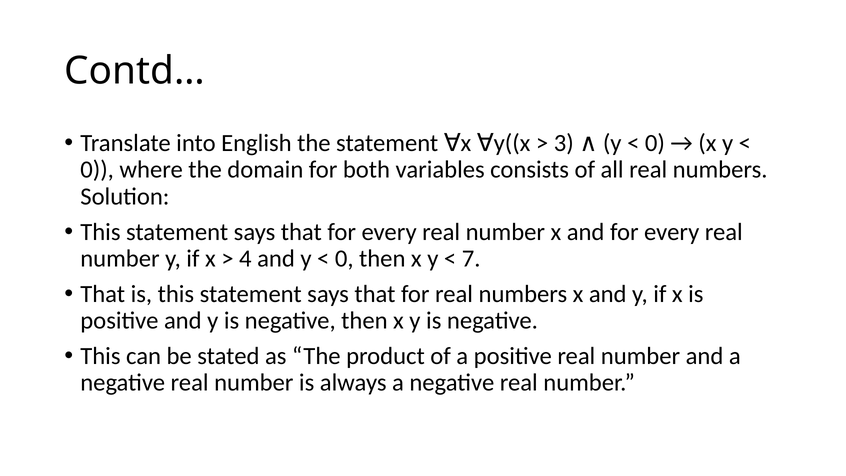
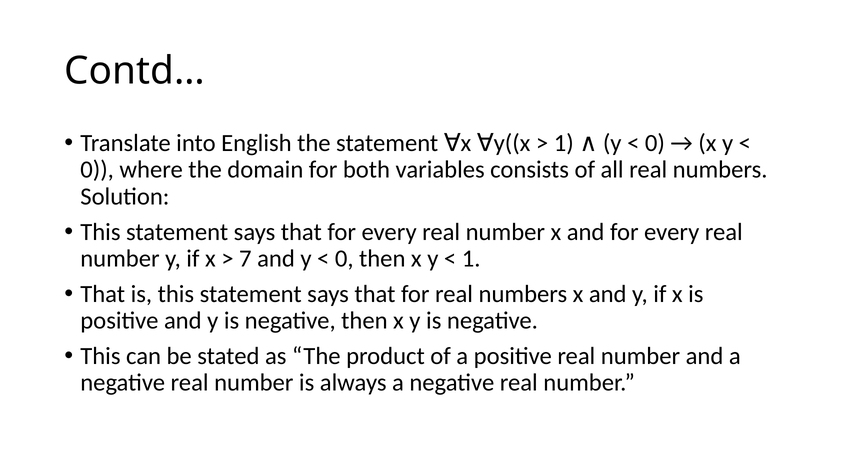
3 at (564, 143): 3 -> 1
4: 4 -> 7
7 at (471, 258): 7 -> 1
